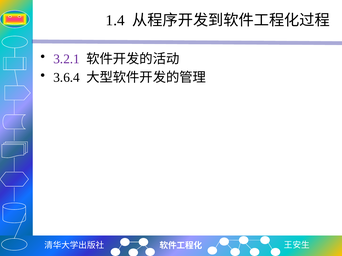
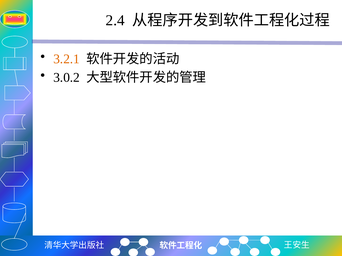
1.4: 1.4 -> 2.4
3.2.1 colour: purple -> orange
3.6.4: 3.6.4 -> 3.0.2
